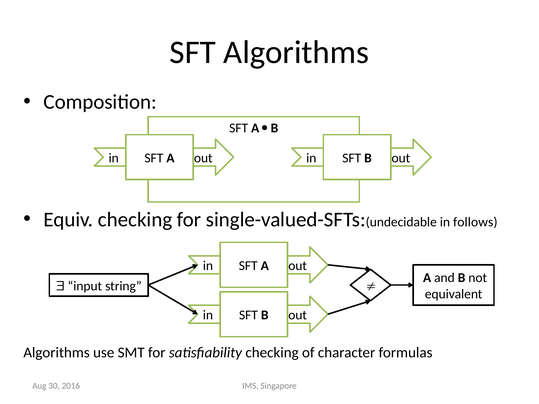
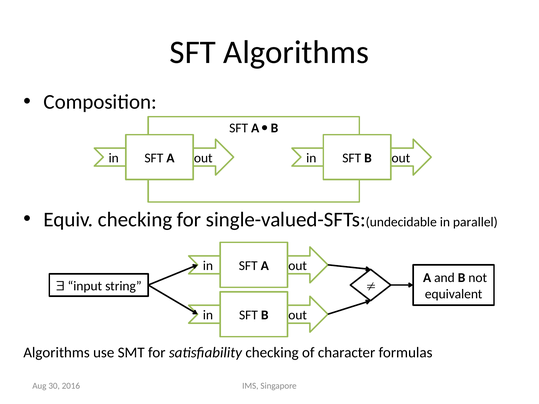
follows: follows -> parallel
